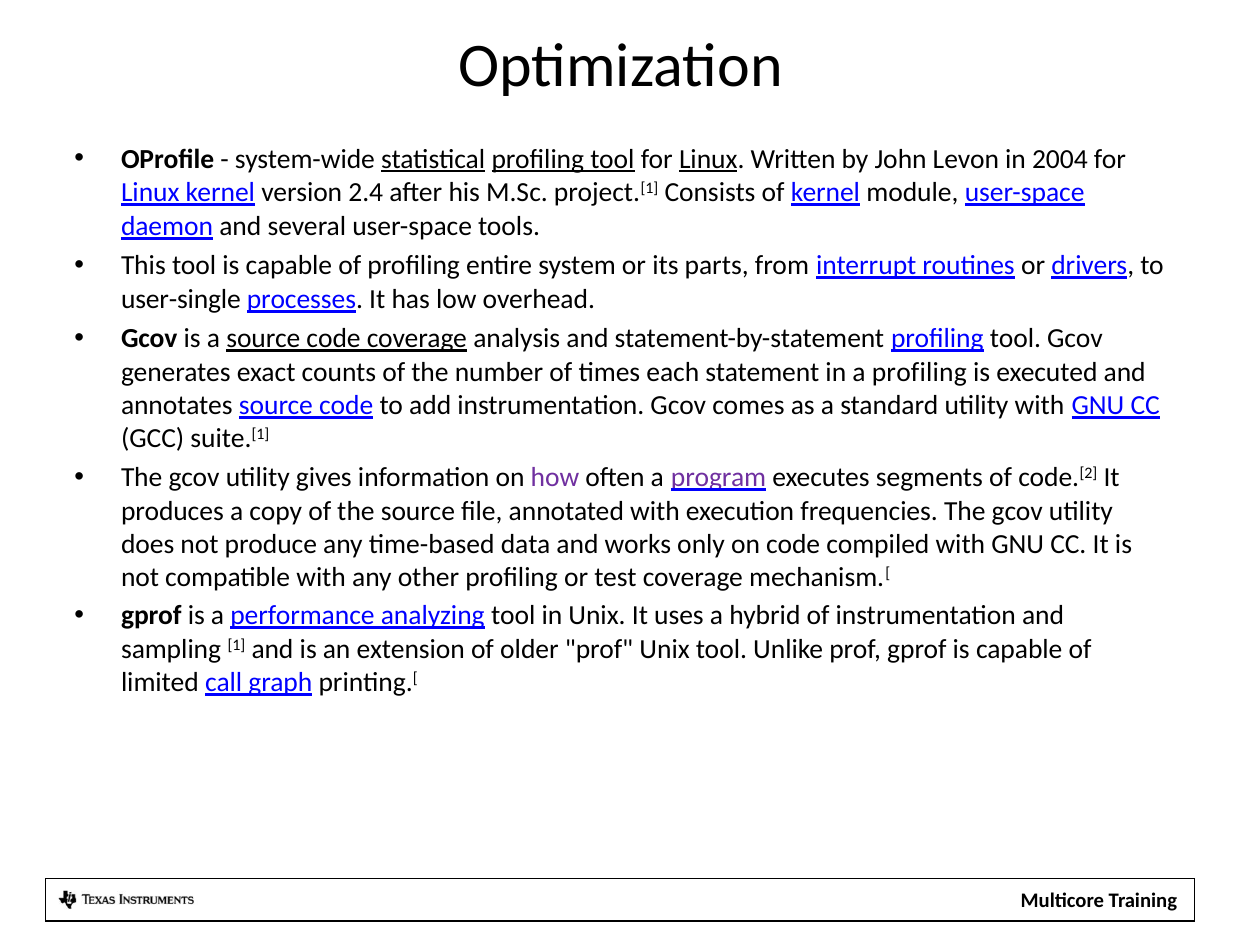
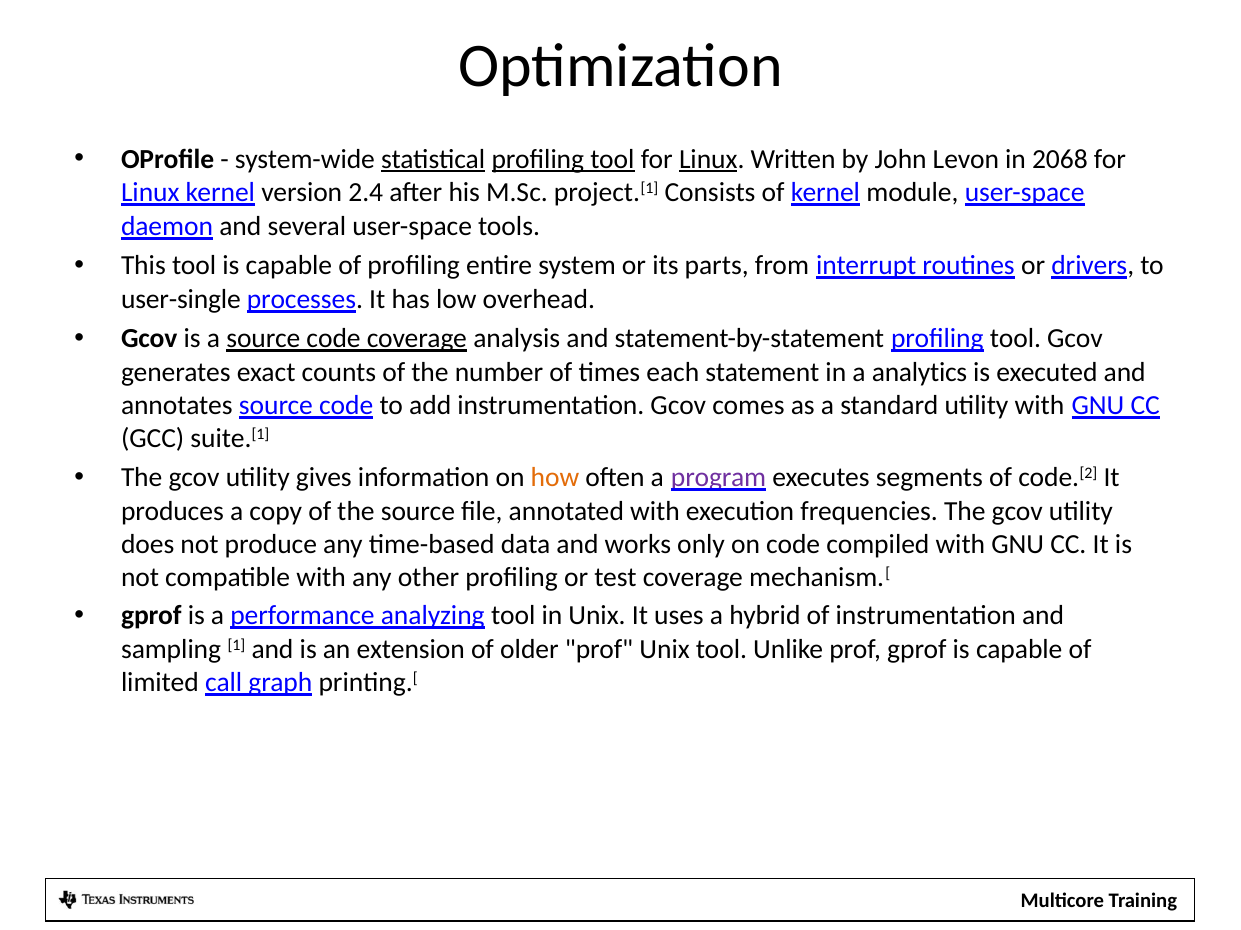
2004: 2004 -> 2068
a profiling: profiling -> analytics
how colour: purple -> orange
